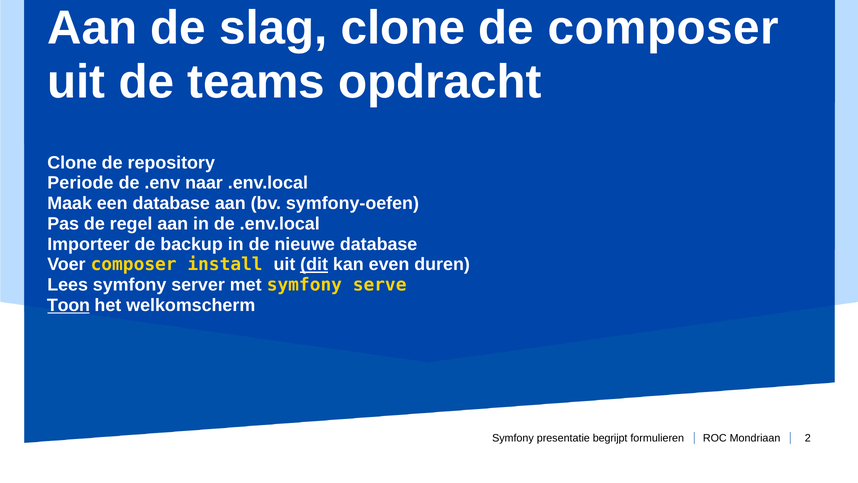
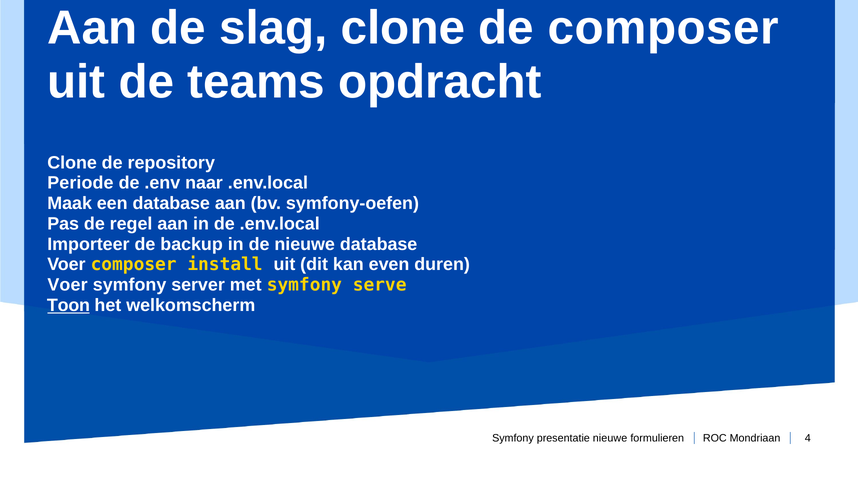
dit underline: present -> none
Lees at (68, 285): Lees -> Voer
presentatie begrijpt: begrijpt -> nieuwe
2: 2 -> 4
